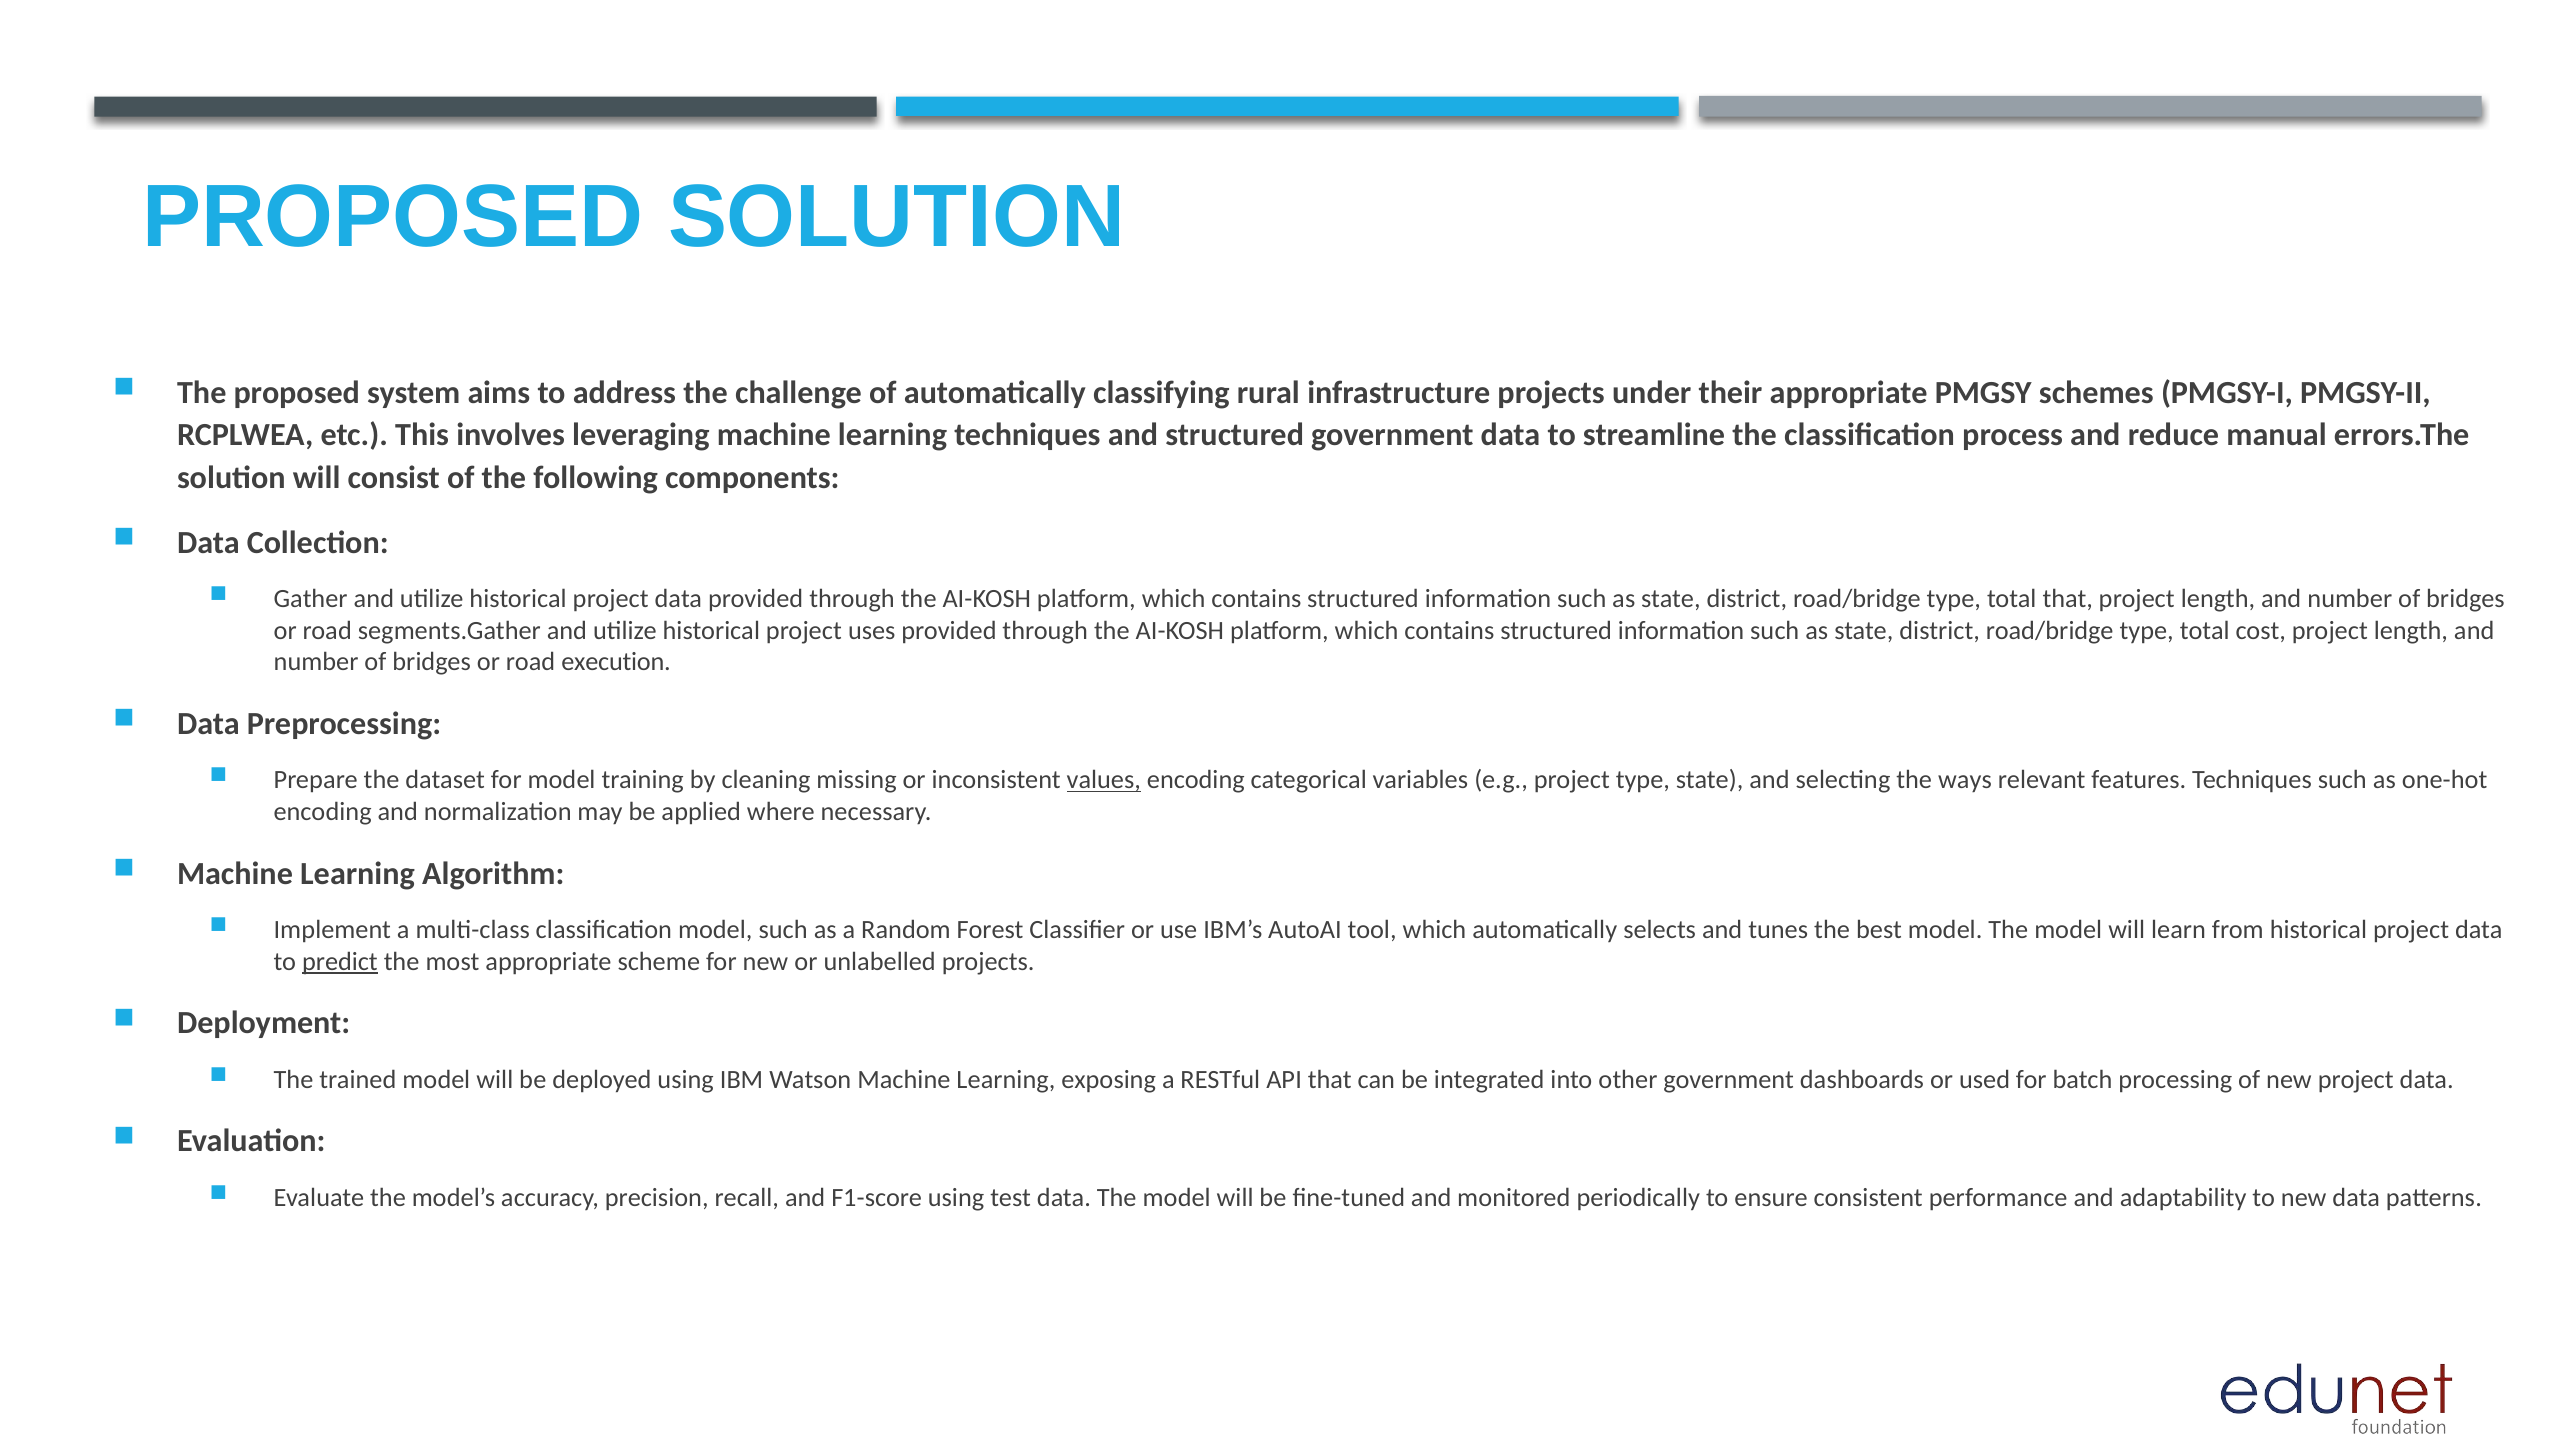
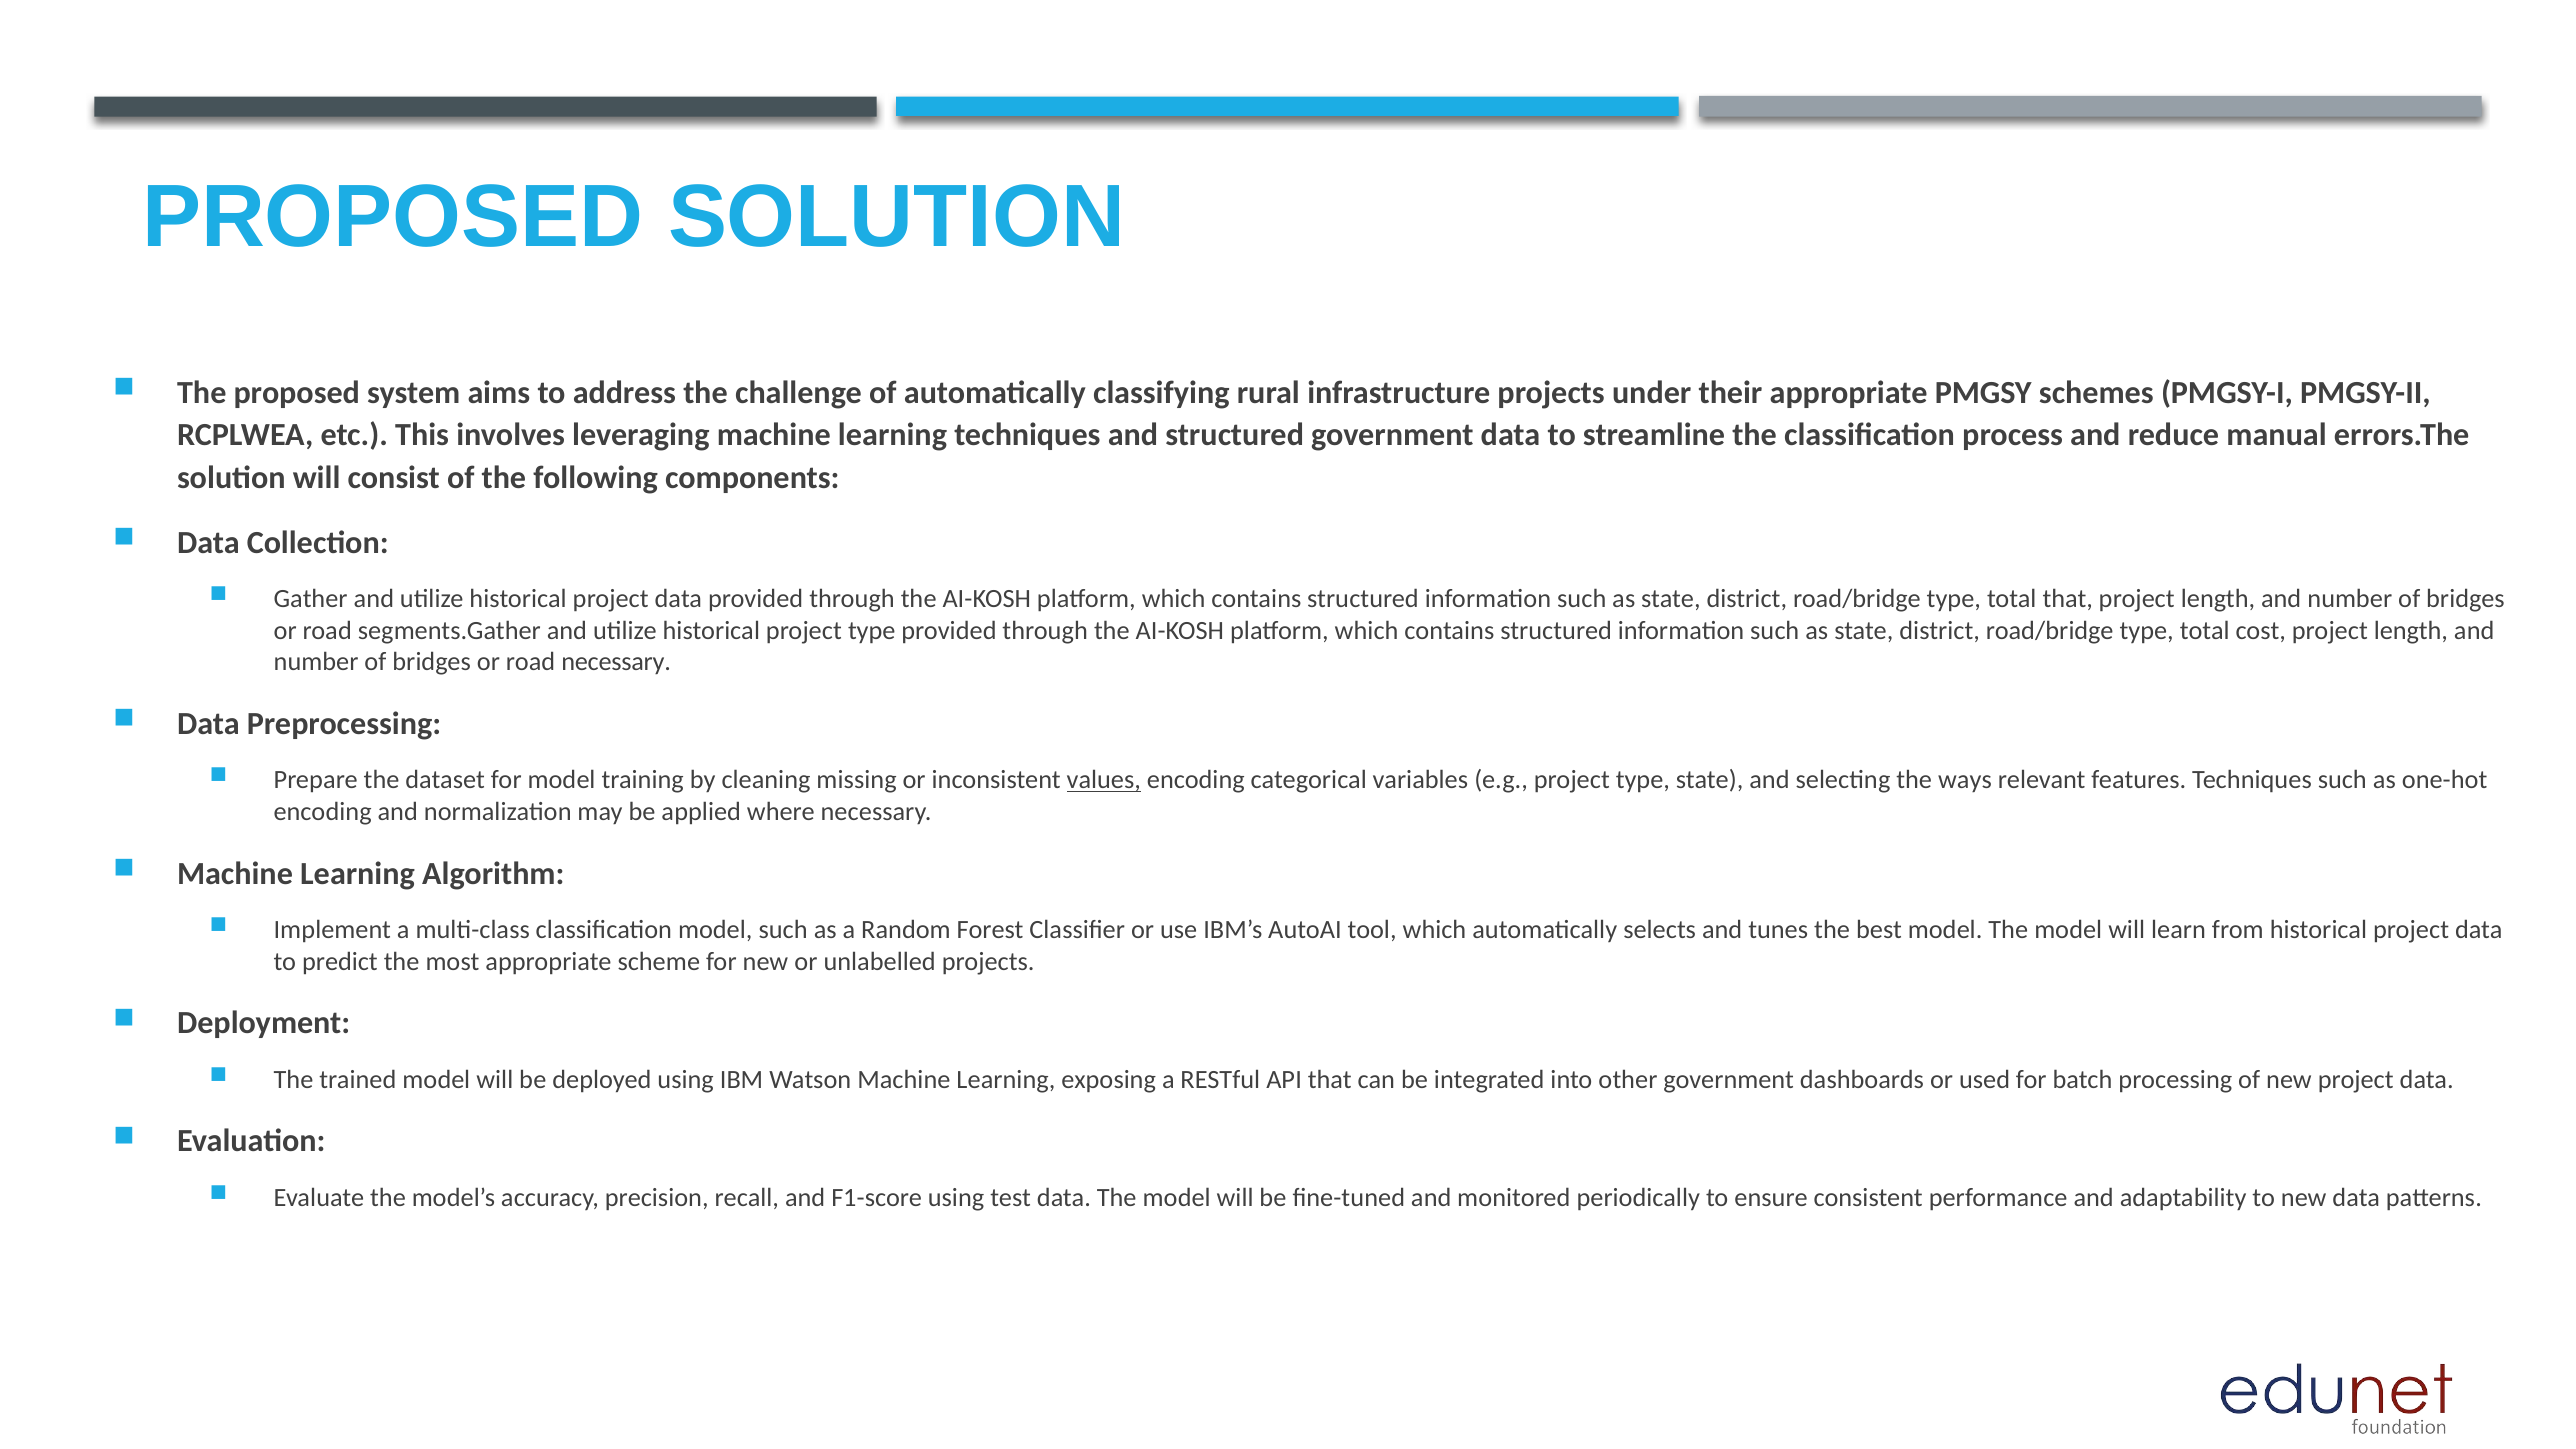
historical project uses: uses -> type
road execution: execution -> necessary
predict underline: present -> none
